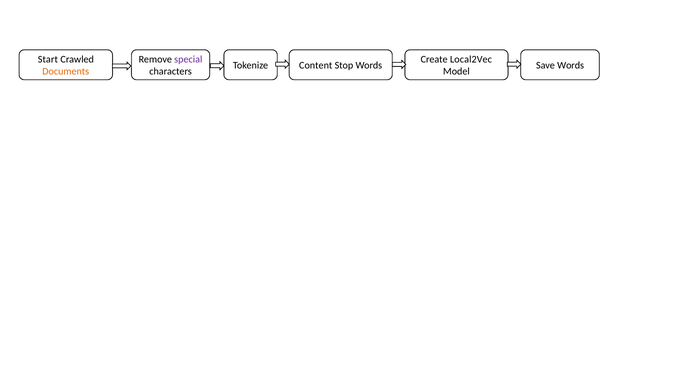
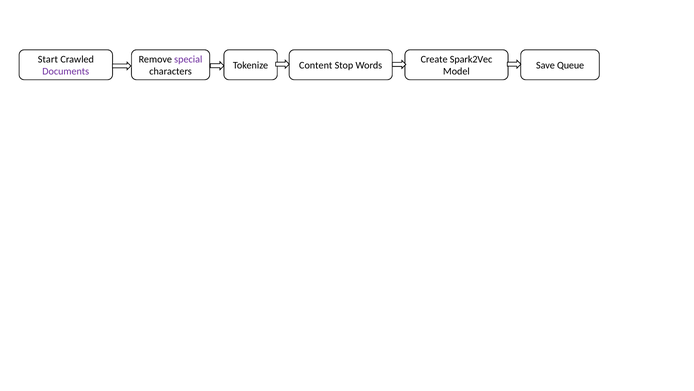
Local2Vec: Local2Vec -> Spark2Vec
Save Words: Words -> Queue
Documents colour: orange -> purple
